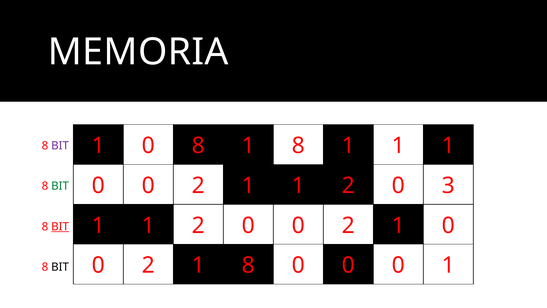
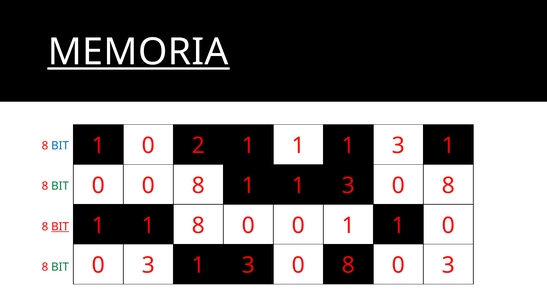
MEMORIA underline: none -> present
0 8: 8 -> 2
8 at (298, 146): 8 -> 1
1 at (398, 146): 1 -> 3
BIT at (60, 146) colour: purple -> blue
2 at (198, 185): 2 -> 8
2 at (348, 185): 2 -> 3
3 at (448, 185): 3 -> 8
2 at (198, 225): 2 -> 8
2 at (348, 225): 2 -> 1
2 at (148, 265): 2 -> 3
8 at (248, 265): 8 -> 3
0 at (348, 265): 0 -> 8
1 at (448, 265): 1 -> 3
BIT at (60, 267) colour: black -> green
